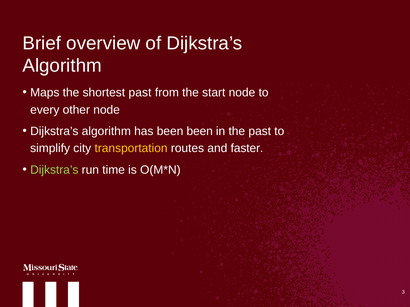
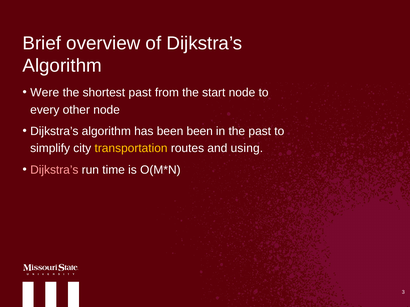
Maps: Maps -> Were
faster: faster -> using
Dijkstra’s at (54, 170) colour: light green -> pink
